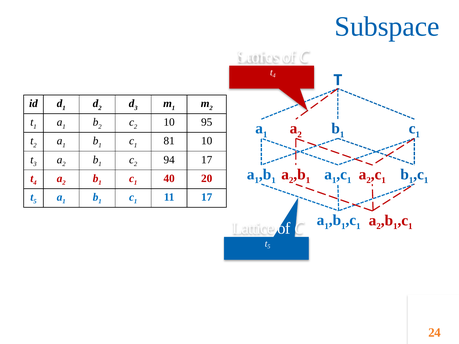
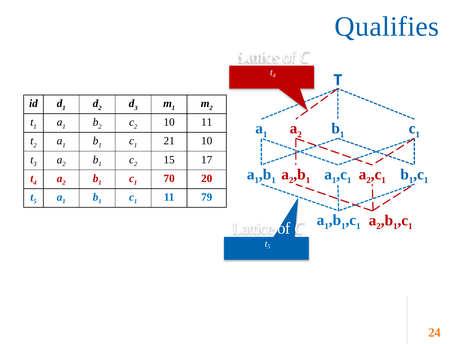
Subspace: Subspace -> Qualifies
10 95: 95 -> 11
81: 81 -> 21
94: 94 -> 15
40: 40 -> 70
11 17: 17 -> 79
